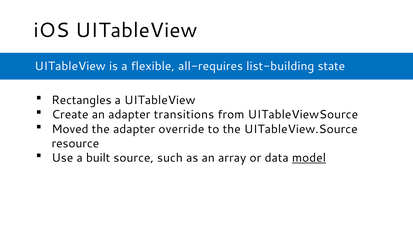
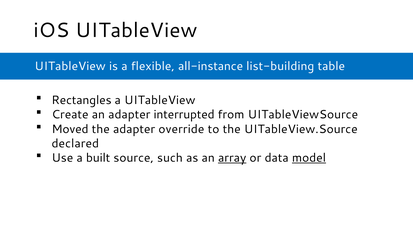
all-requires: all-requires -> all-instance
state: state -> table
transitions: transitions -> interrupted
resource: resource -> declared
array underline: none -> present
